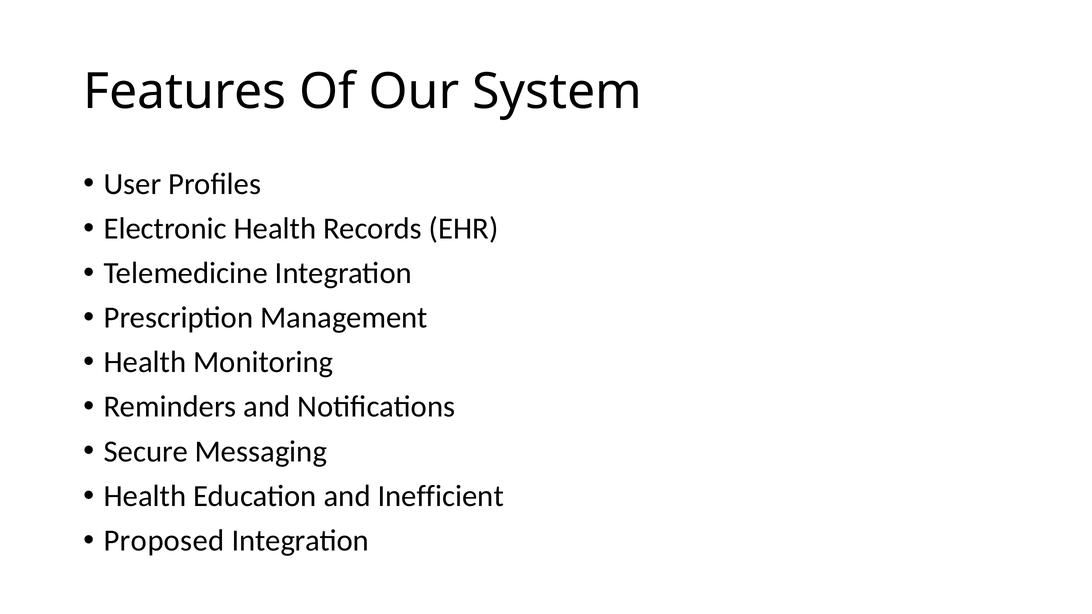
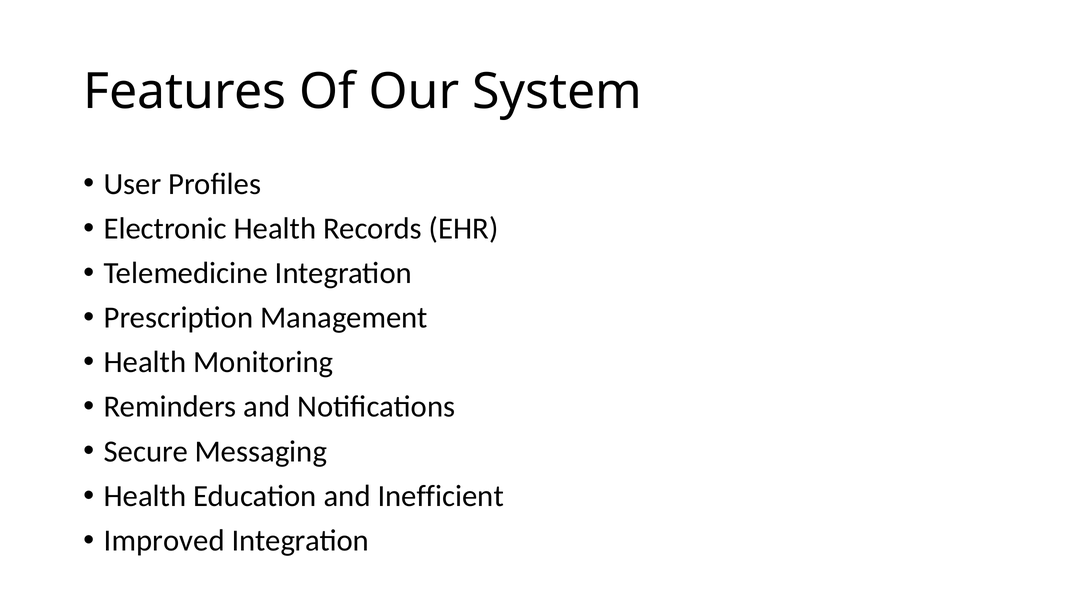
Proposed: Proposed -> Improved
